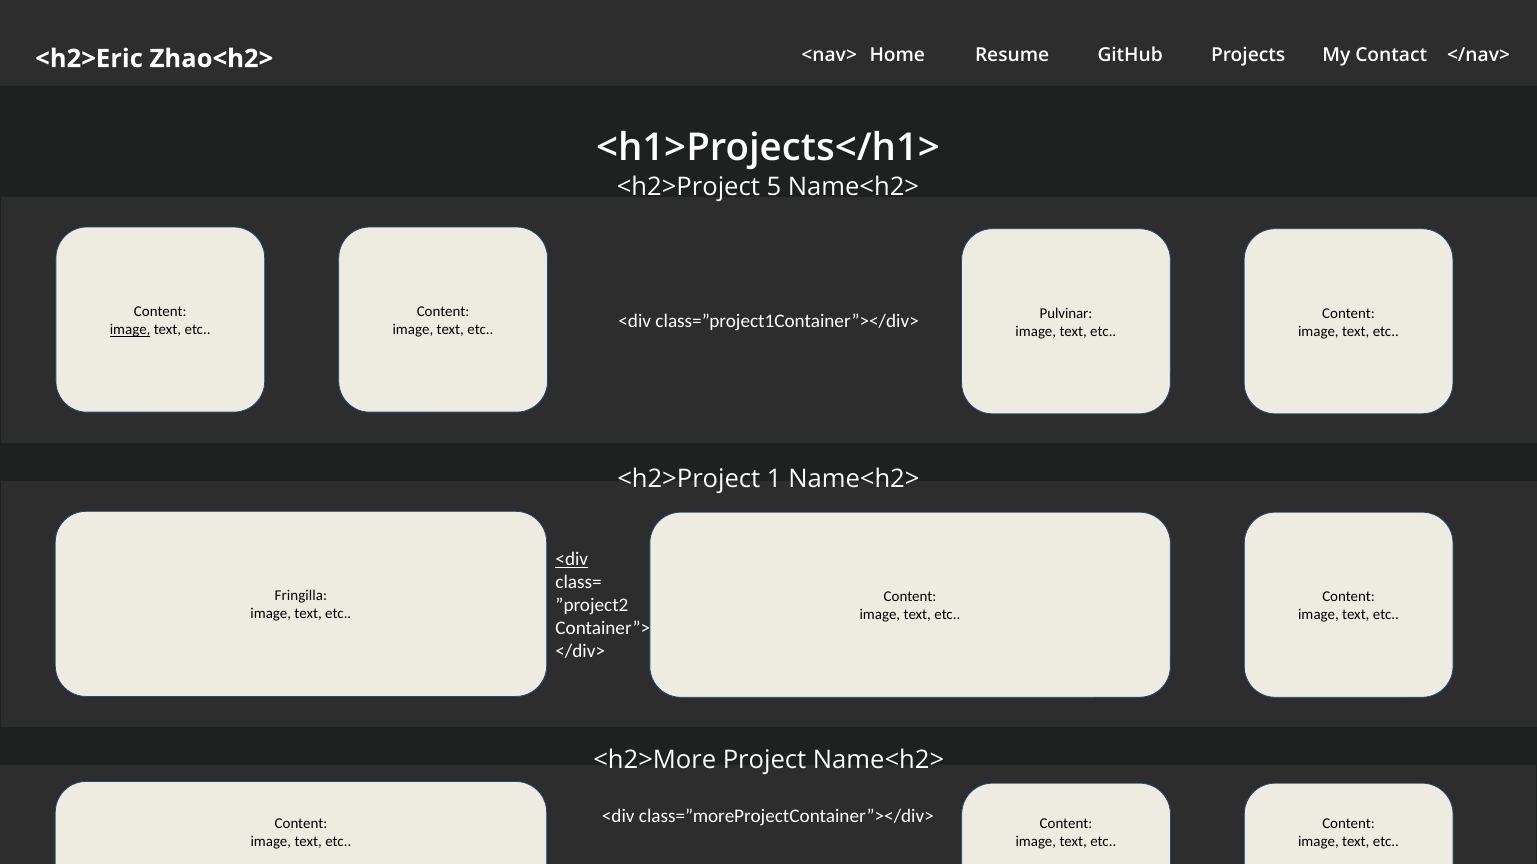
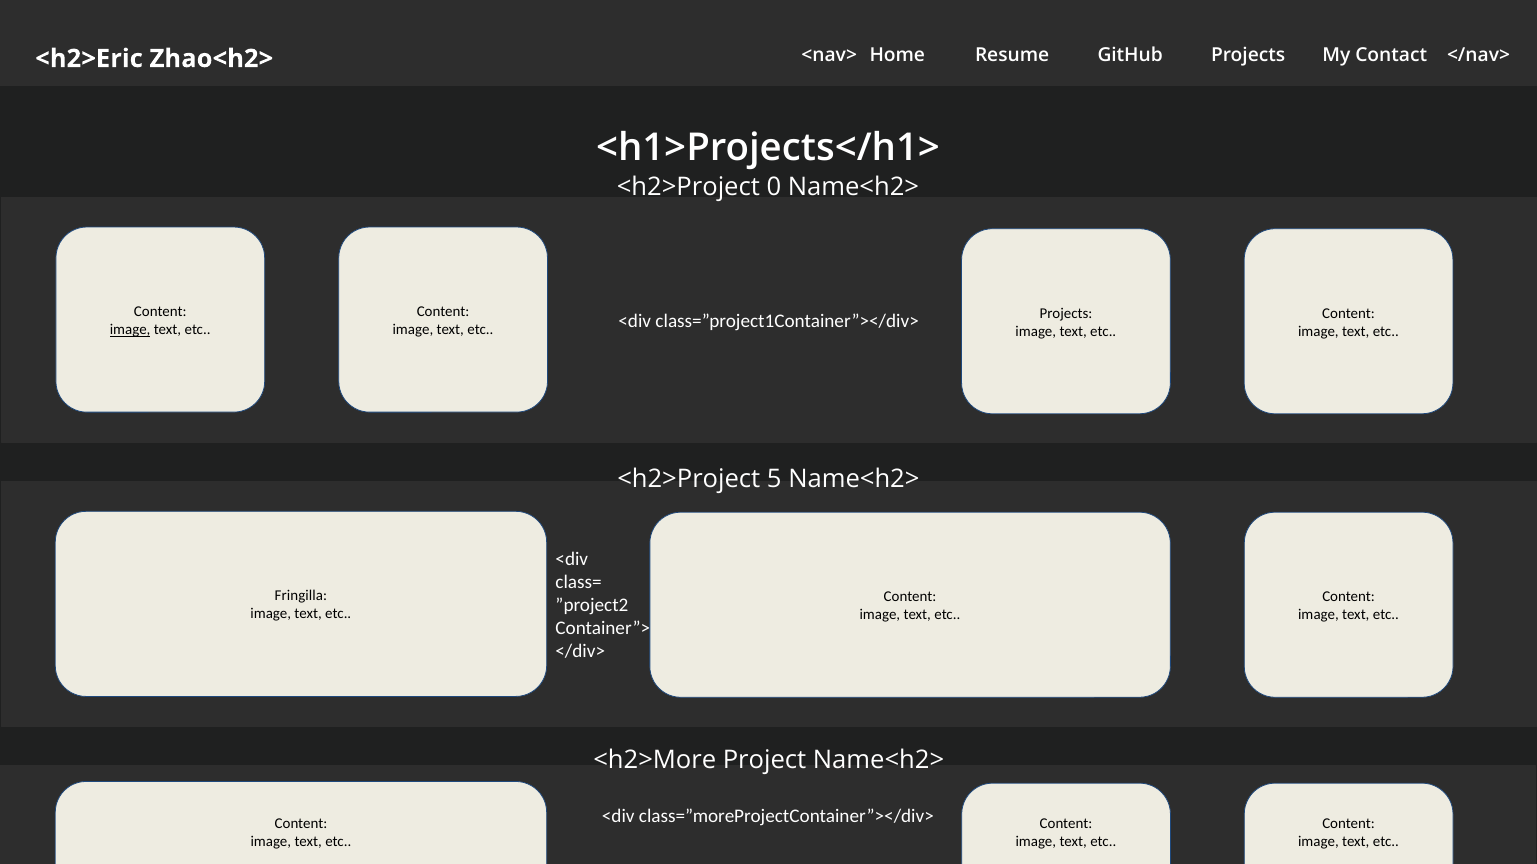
5: 5 -> 0
Pulvinar at (1066, 314): Pulvinar -> Projects
1: 1 -> 5
<div at (572, 560) underline: present -> none
